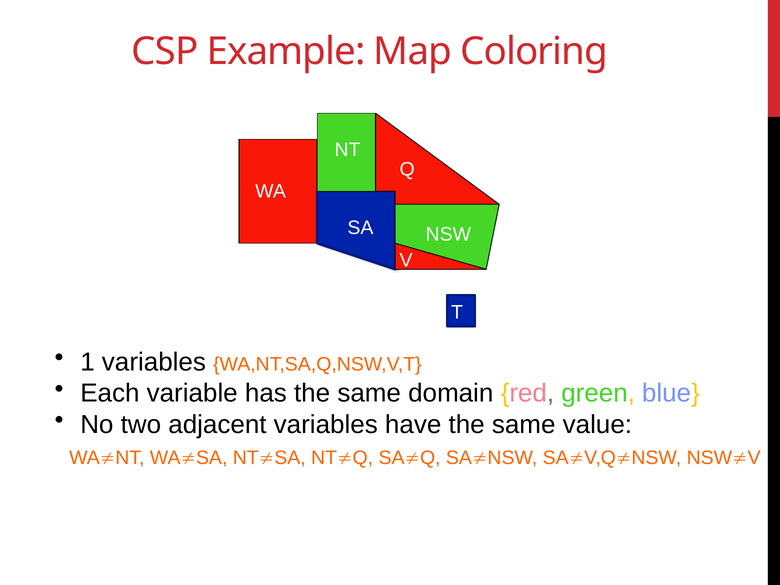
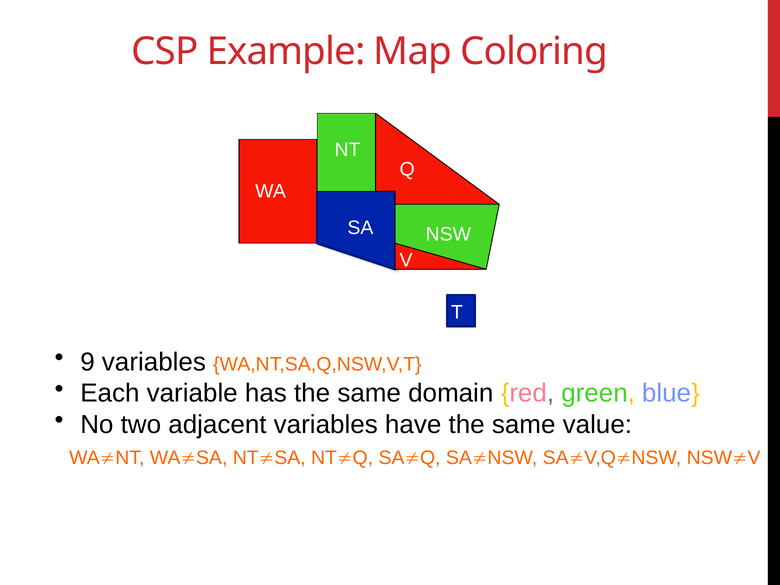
1: 1 -> 9
